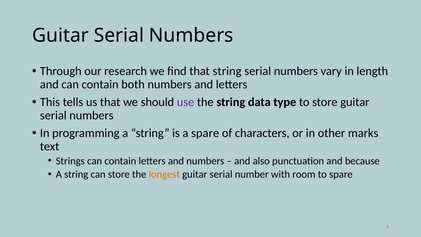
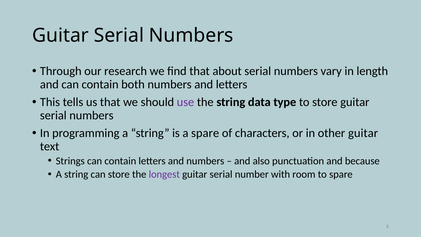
that string: string -> about
other marks: marks -> guitar
longest colour: orange -> purple
